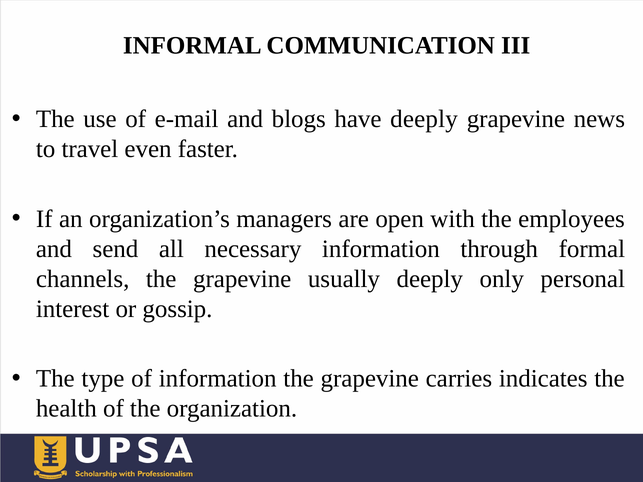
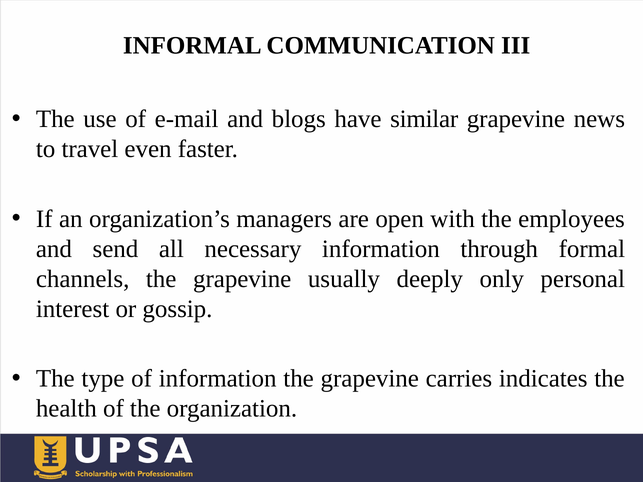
have deeply: deeply -> similar
